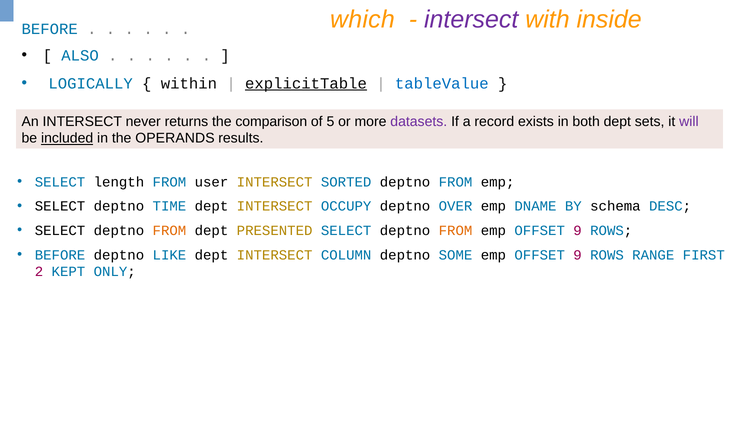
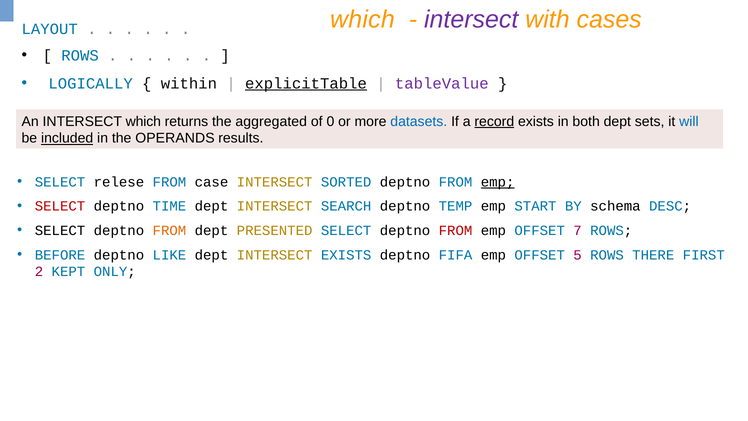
inside: inside -> cases
BEFORE at (50, 29): BEFORE -> LAYOUT
ALSO at (80, 55): ALSO -> ROWS
tableValue colour: blue -> purple
INTERSECT never: never -> which
comparison: comparison -> aggregated
5: 5 -> 0
datasets colour: purple -> blue
record underline: none -> present
will colour: purple -> blue
length: length -> relese
user: user -> case
emp at (498, 182) underline: none -> present
SELECT at (60, 206) colour: black -> red
OCCUPY: OCCUPY -> SEARCH
OVER: OVER -> TEMP
DNAME: DNAME -> START
FROM at (456, 230) colour: orange -> red
9 at (578, 230): 9 -> 7
INTERSECT COLUMN: COLUMN -> EXISTS
SOME: SOME -> FIFA
9 at (578, 255): 9 -> 5
RANGE: RANGE -> THERE
